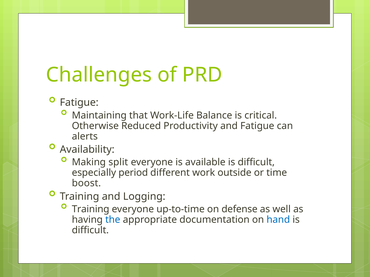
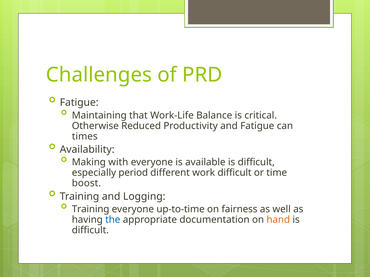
alerts: alerts -> times
split: split -> with
work outside: outside -> difficult
defense: defense -> fairness
hand colour: blue -> orange
